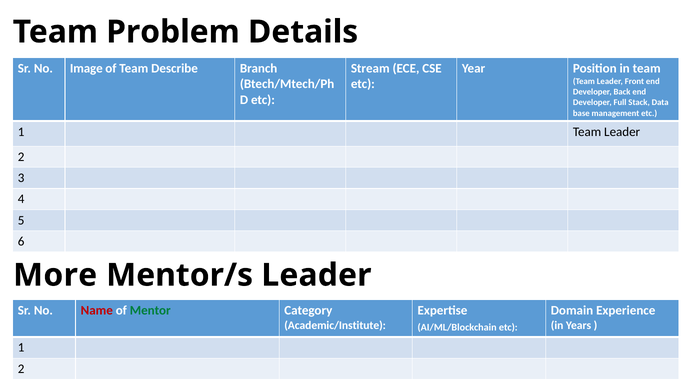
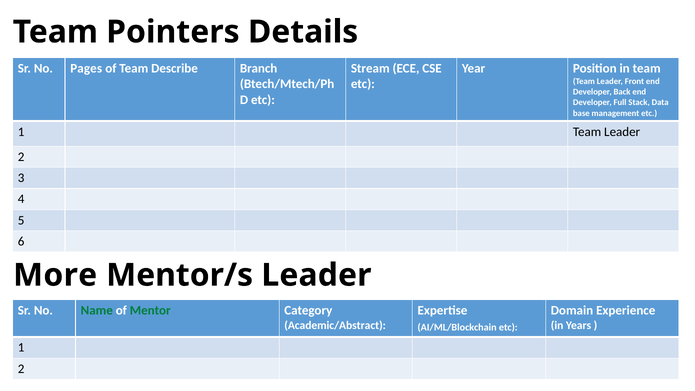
Problem: Problem -> Pointers
Image: Image -> Pages
Name colour: red -> green
Academic/Institute: Academic/Institute -> Academic/Abstract
